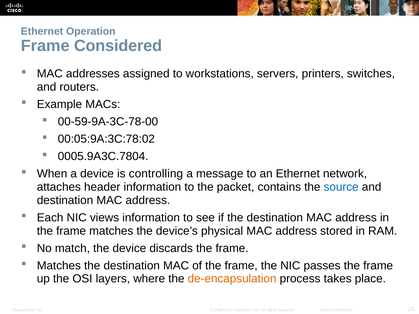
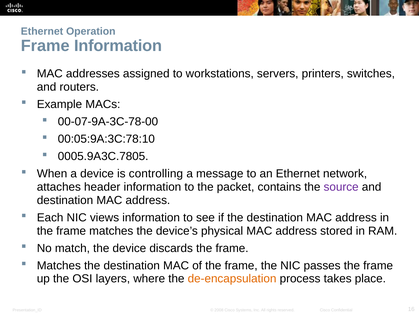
Frame Considered: Considered -> Information
00-59-9A-3C-78-00: 00-59-9A-3C-78-00 -> 00-07-9A-3C-78-00
00:05:9A:3C:78:02: 00:05:9A:3C:78:02 -> 00:05:9A:3C:78:10
0005.9A3C.7804: 0005.9A3C.7804 -> 0005.9A3C.7805
source colour: blue -> purple
